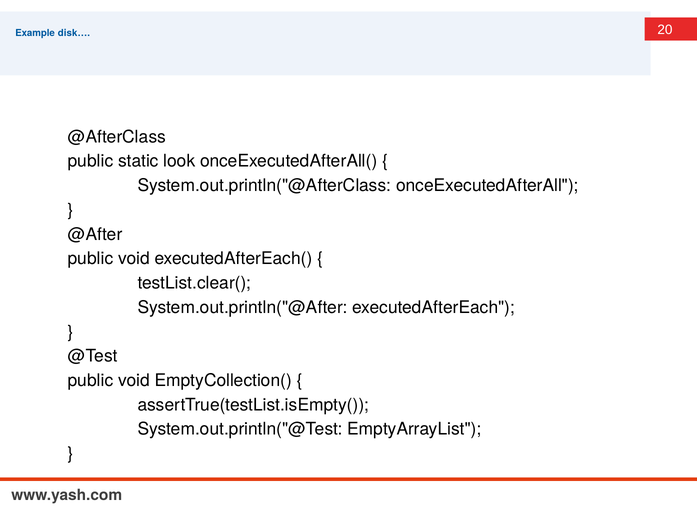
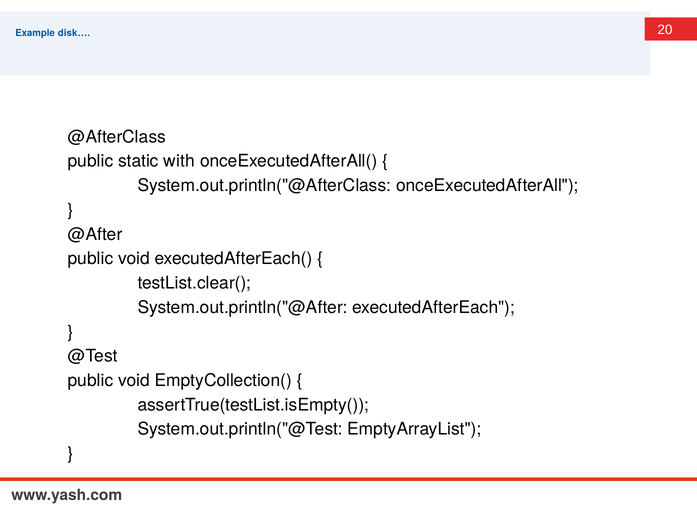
look: look -> with
